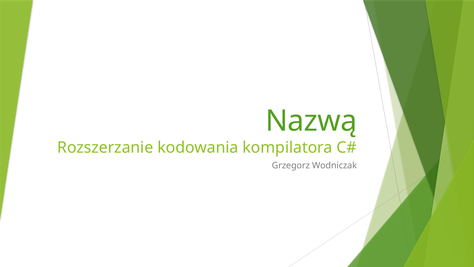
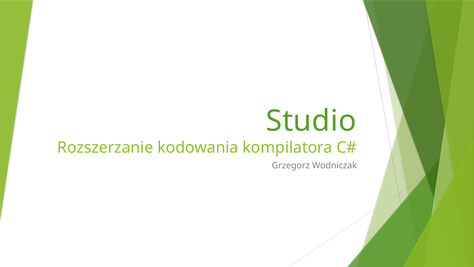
Nazwą: Nazwą -> Studio
